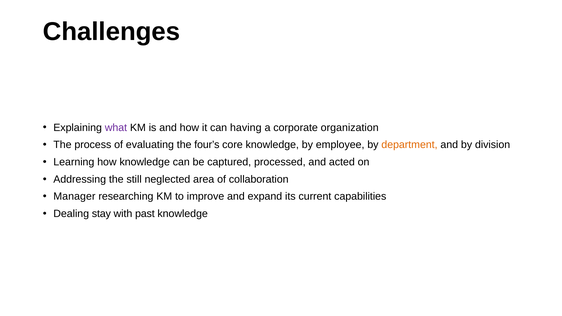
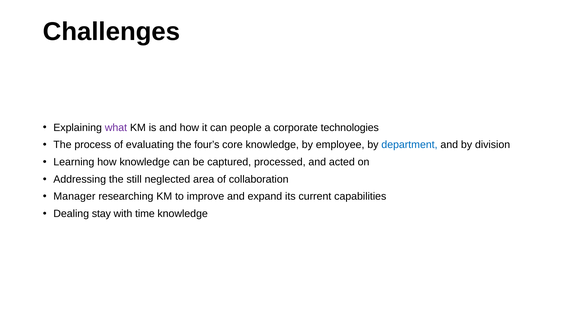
having: having -> people
organization: organization -> technologies
department colour: orange -> blue
past: past -> time
